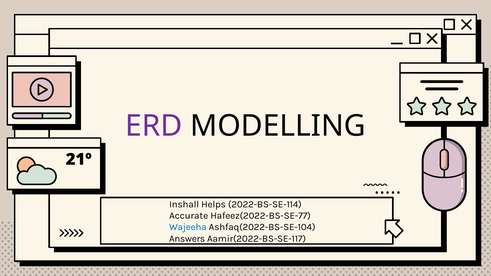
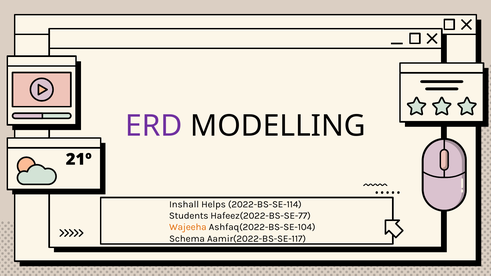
Accurate: Accurate -> Students
Wajeeha colour: blue -> orange
Answers: Answers -> Schema
